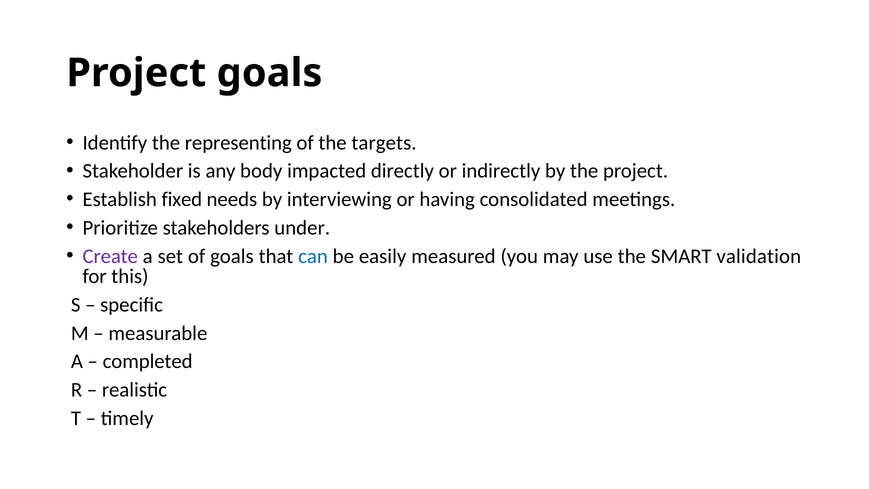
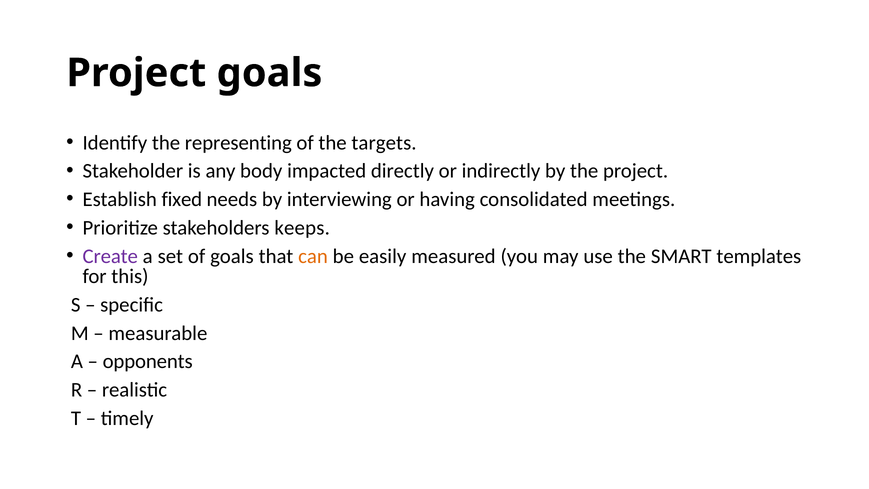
under: under -> keeps
can colour: blue -> orange
validation: validation -> templates
completed: completed -> opponents
